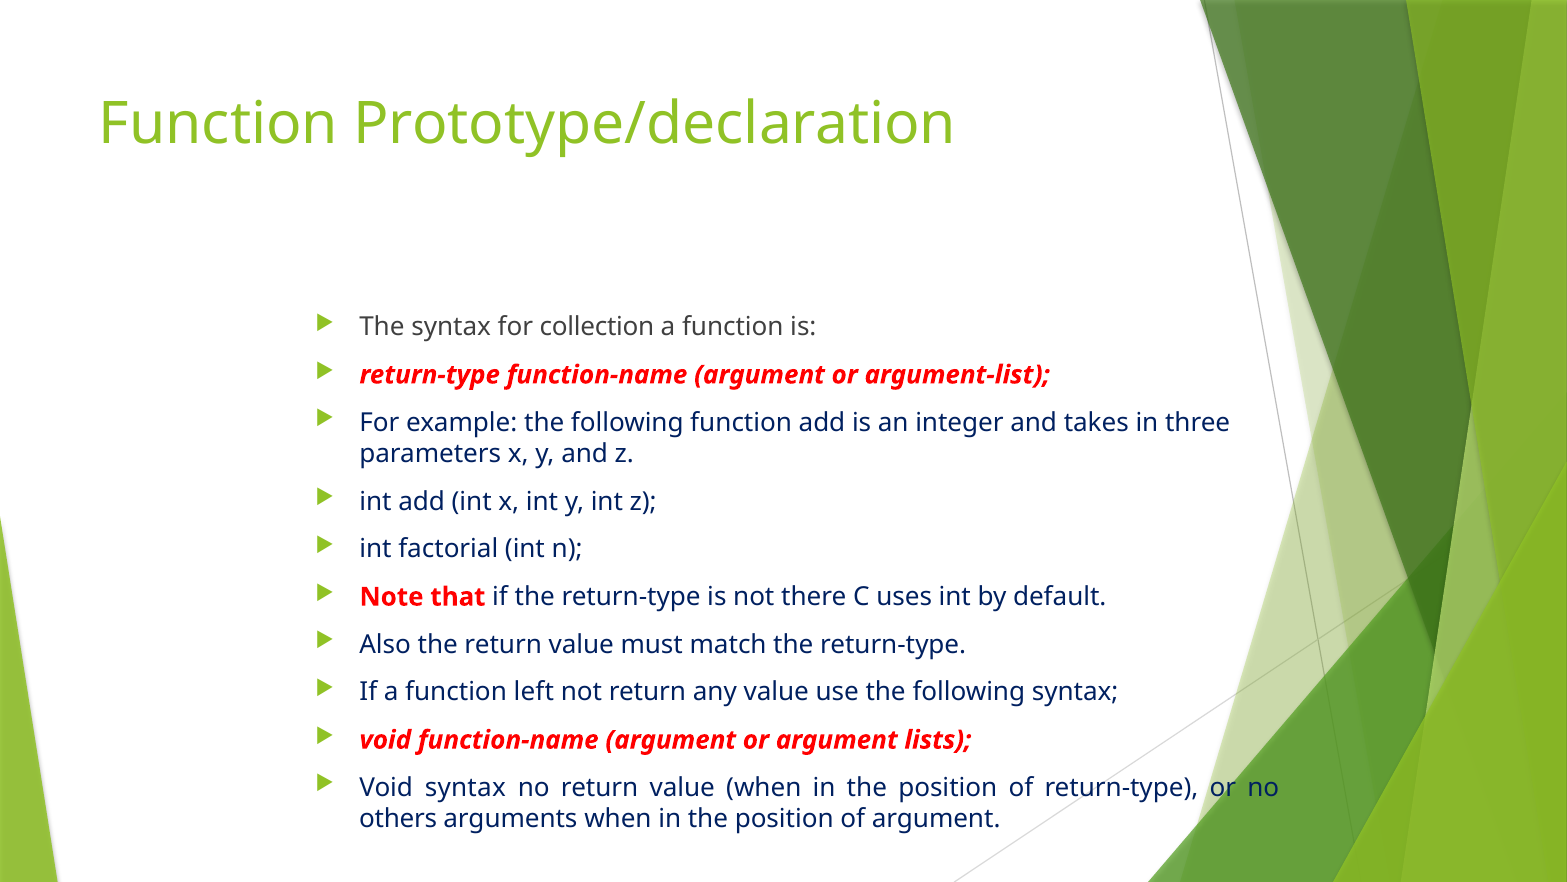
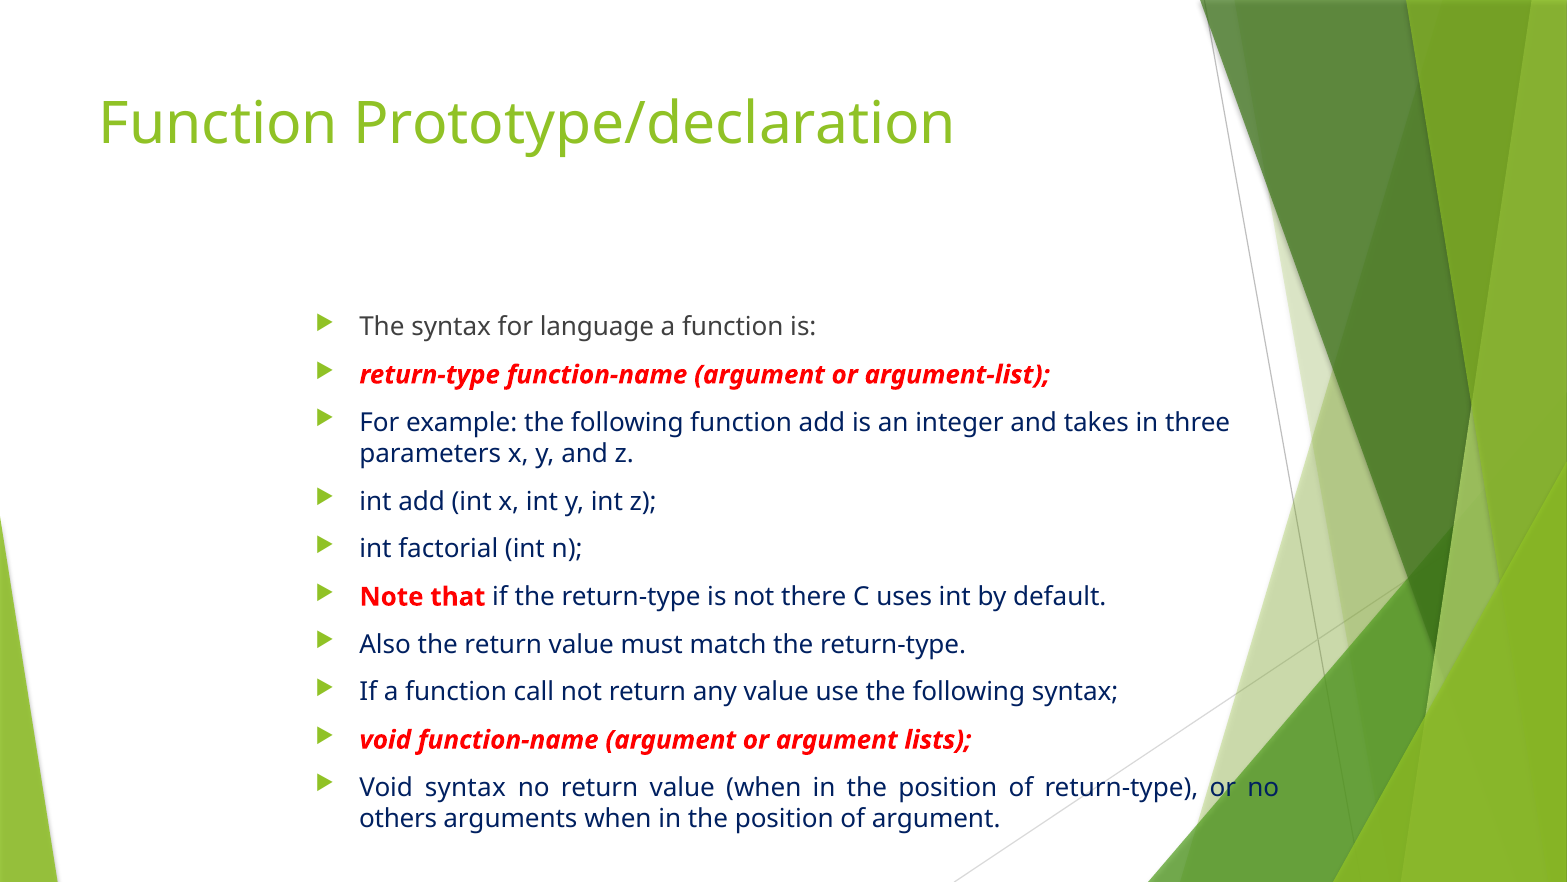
collection: collection -> language
left: left -> call
